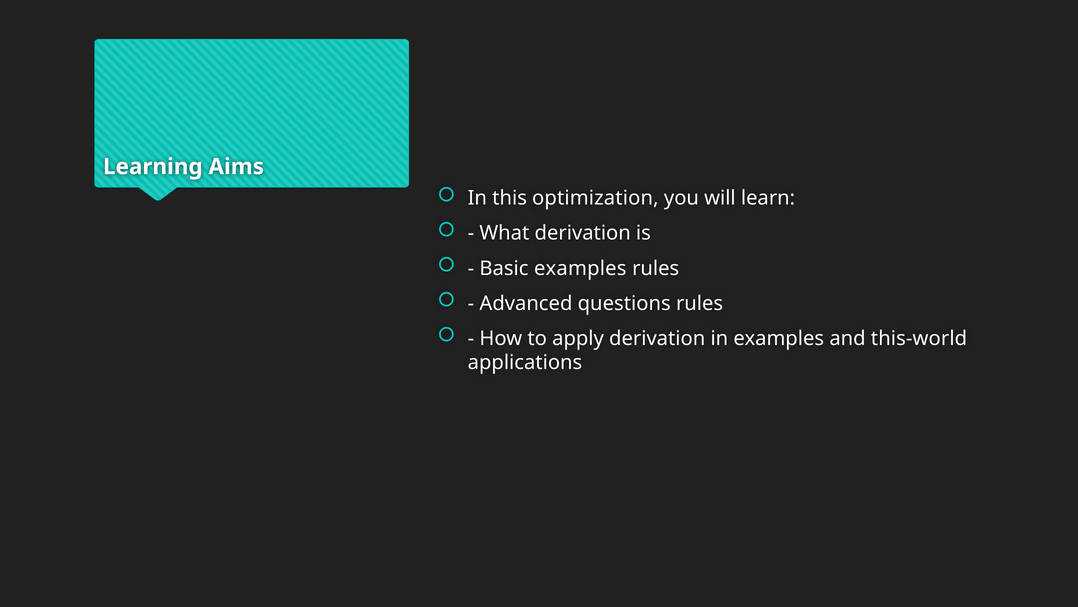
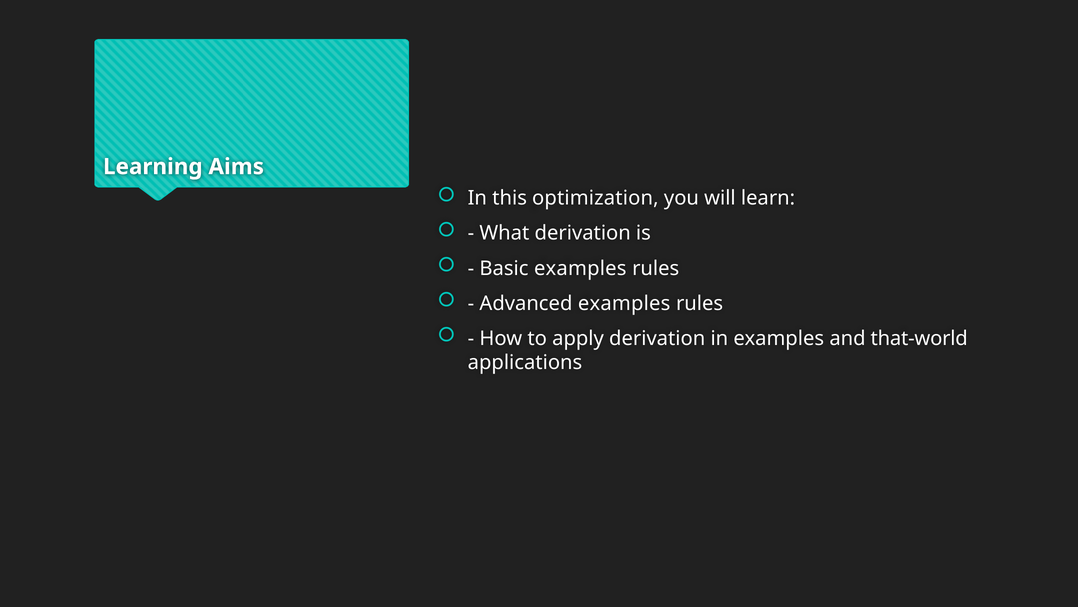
Advanced questions: questions -> examples
this-world: this-world -> that-world
